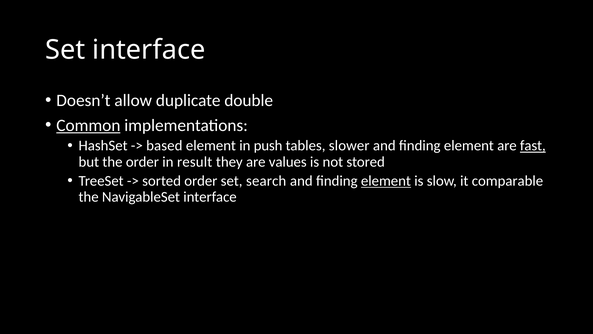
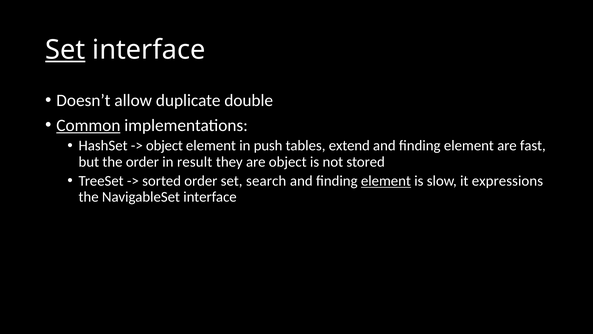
Set at (65, 50) underline: none -> present
based at (164, 146): based -> object
slower: slower -> extend
fast underline: present -> none
are values: values -> object
comparable: comparable -> expressions
